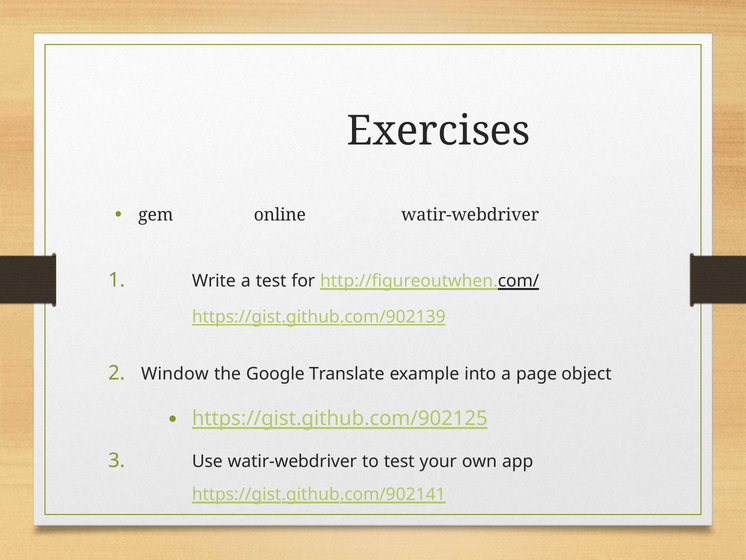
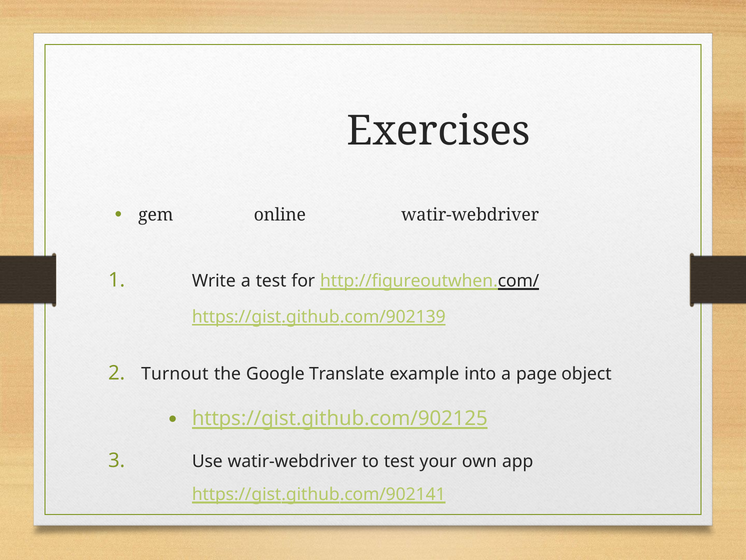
Window: Window -> Turnout
